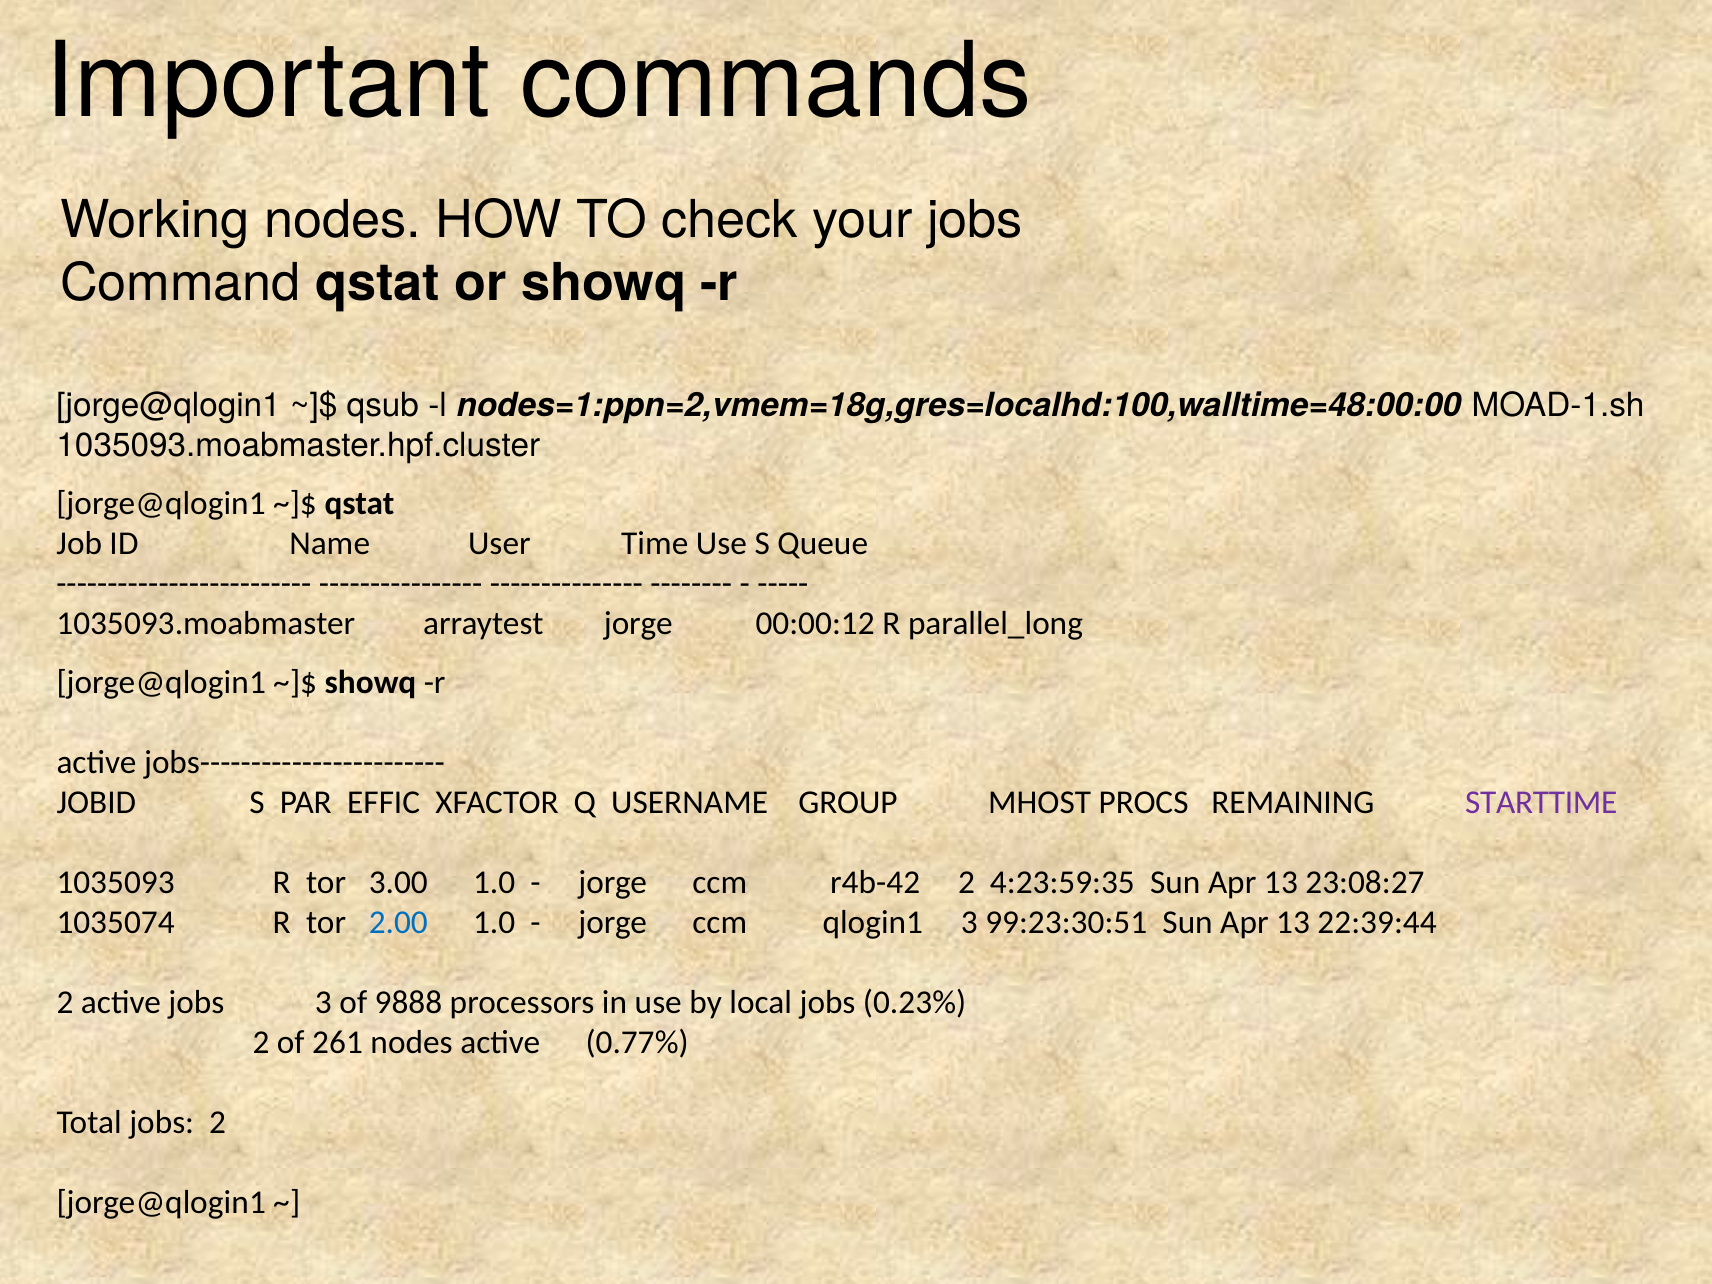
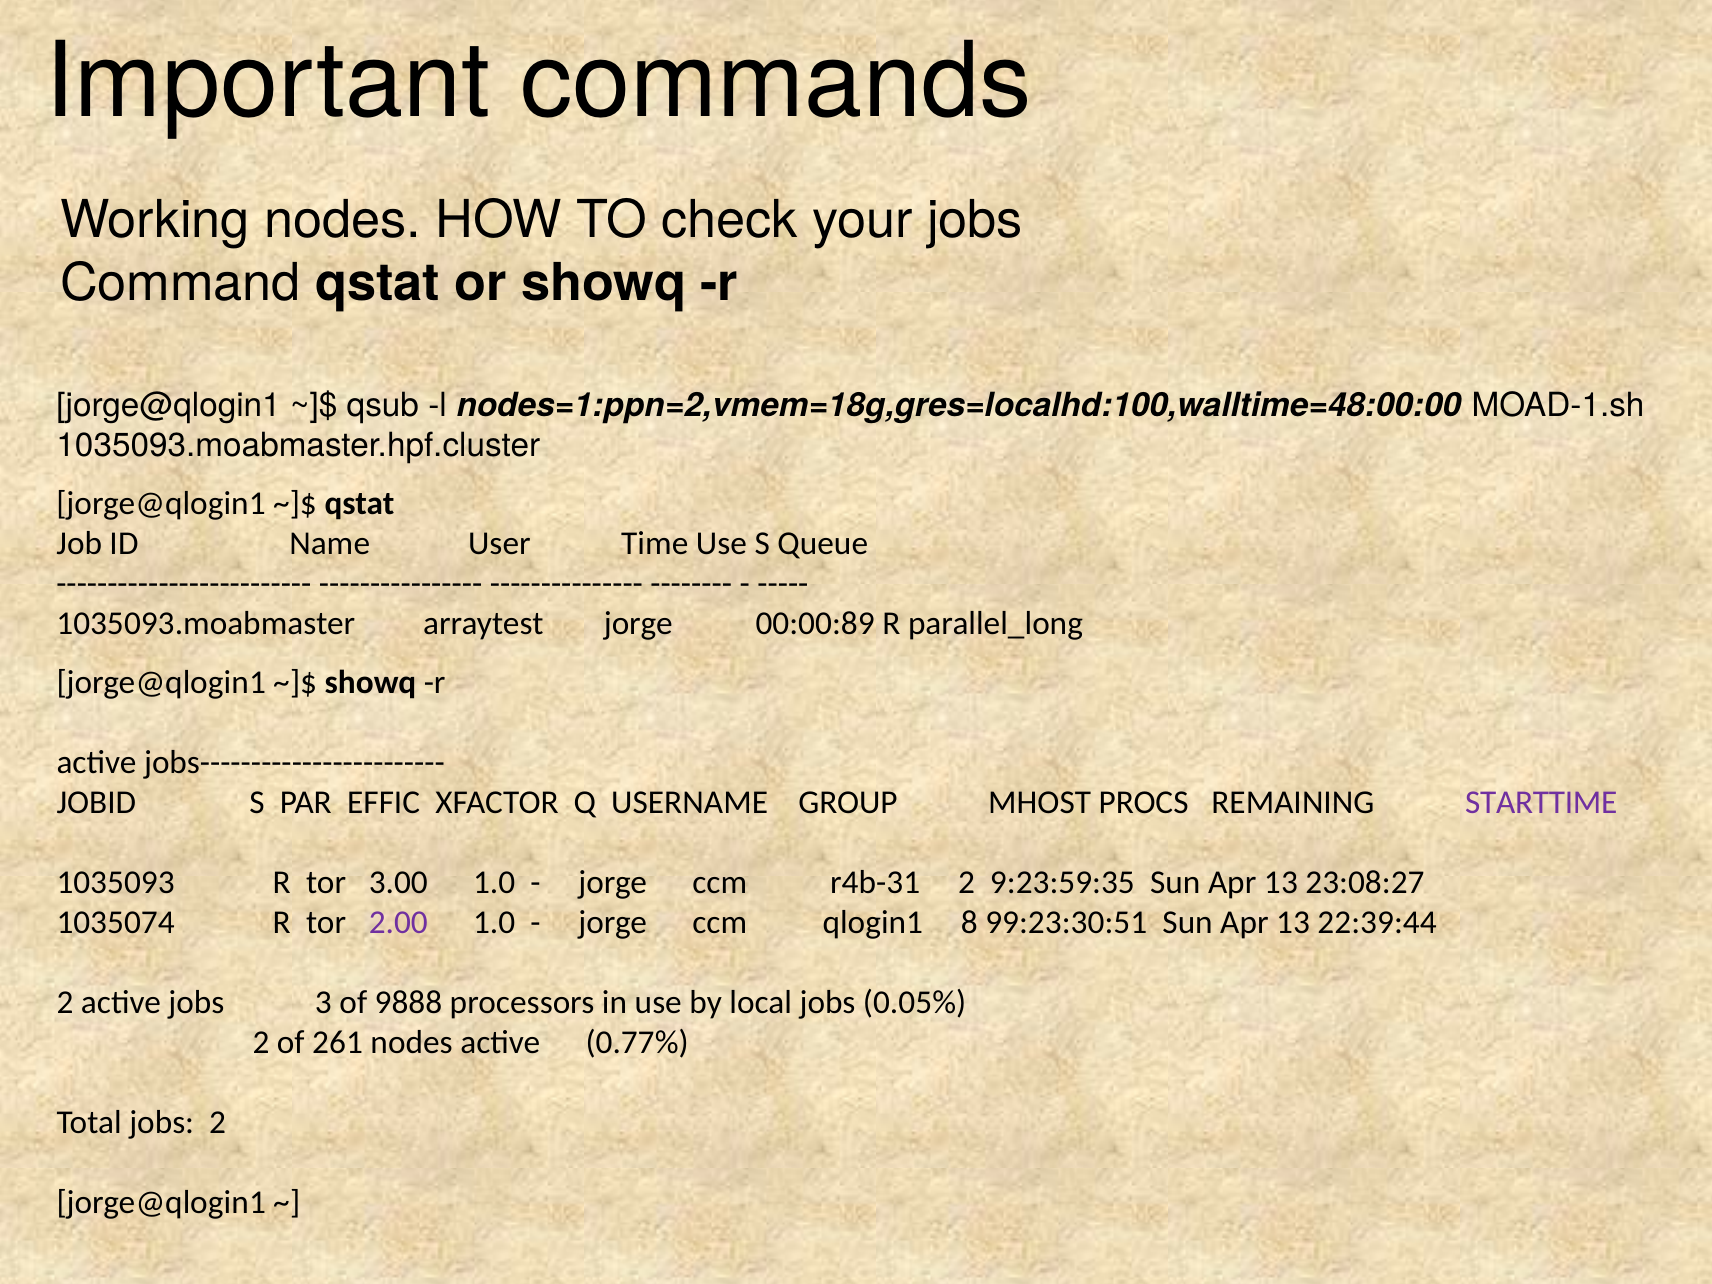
00:00:12: 00:00:12 -> 00:00:89
r4b-42: r4b-42 -> r4b-31
4:23:59:35: 4:23:59:35 -> 9:23:59:35
2.00 colour: blue -> purple
qlogin1 3: 3 -> 8
0.23%: 0.23% -> 0.05%
